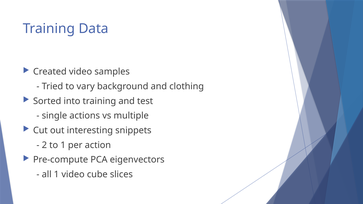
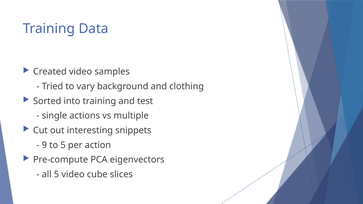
2: 2 -> 9
to 1: 1 -> 5
all 1: 1 -> 5
